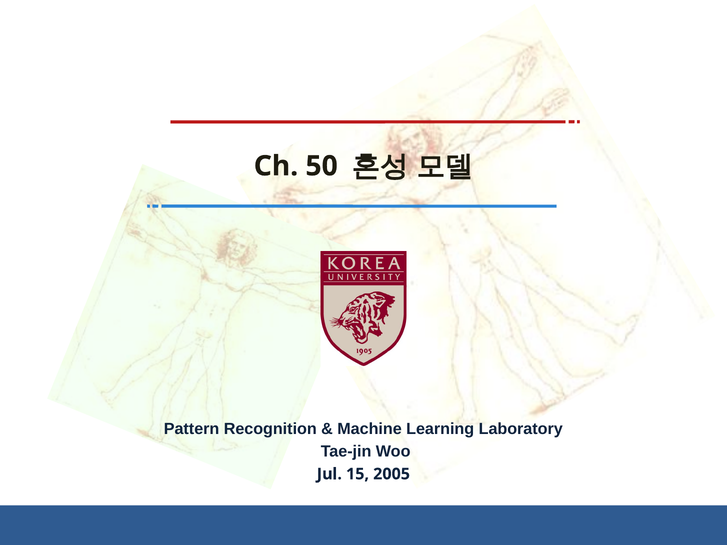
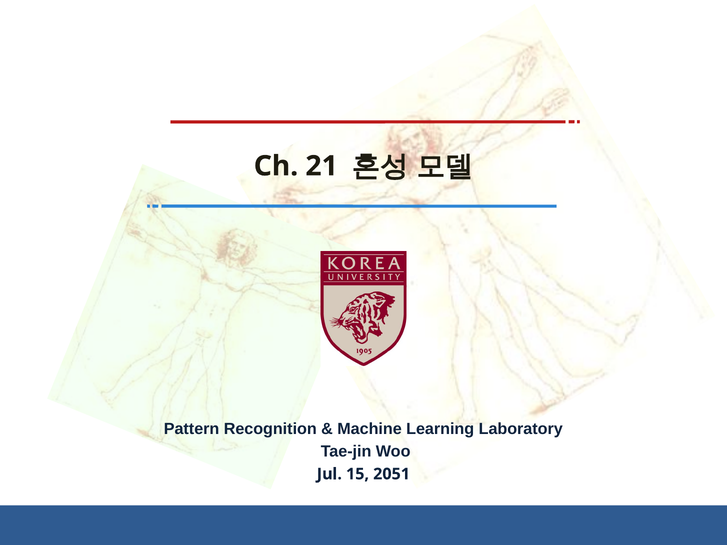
50: 50 -> 21
2005: 2005 -> 2051
